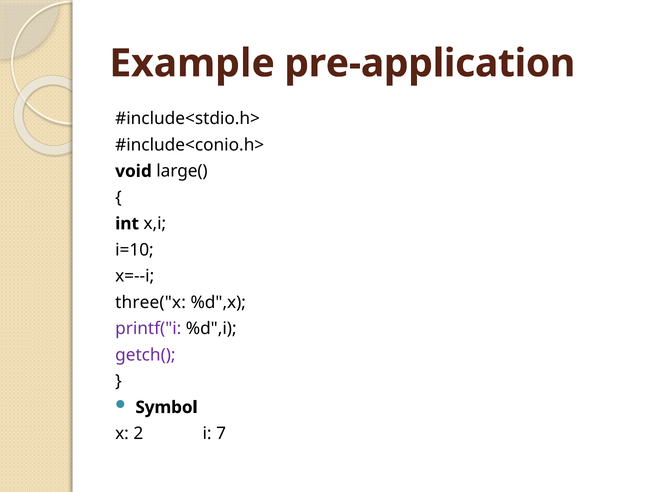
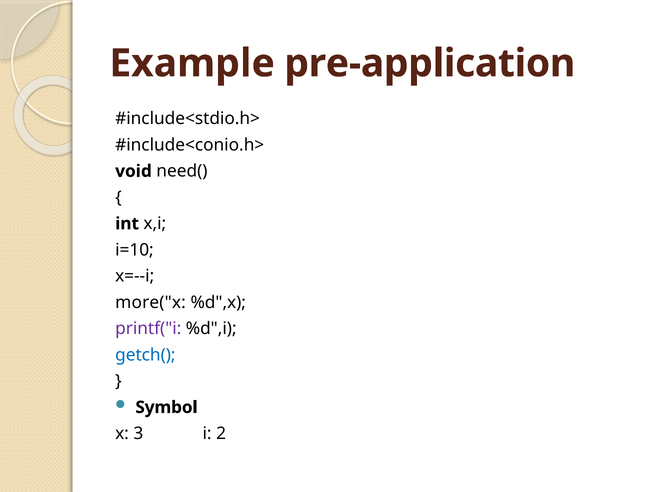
large(: large( -> need(
three("x: three("x -> more("x
getch( colour: purple -> blue
2: 2 -> 3
7: 7 -> 2
